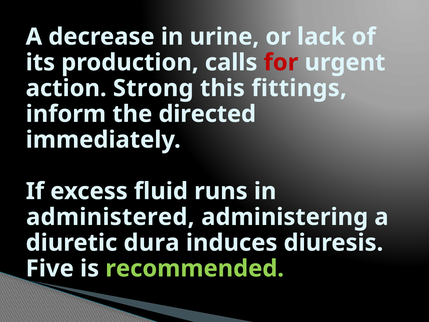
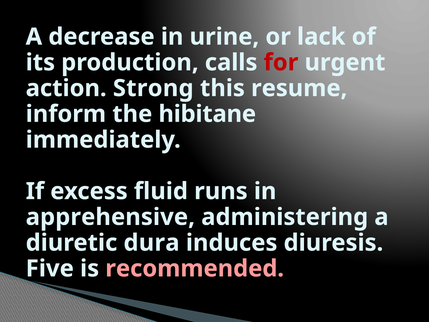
fittings: fittings -> resume
directed: directed -> hibitane
administered: administered -> apprehensive
recommended colour: light green -> pink
